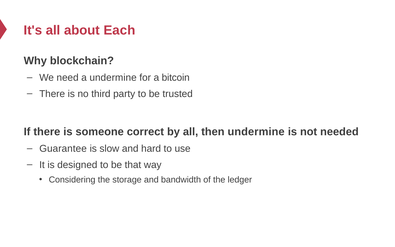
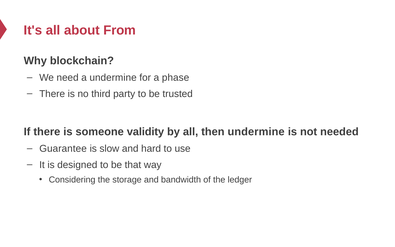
Each: Each -> From
bitcoin: bitcoin -> phase
correct: correct -> validity
